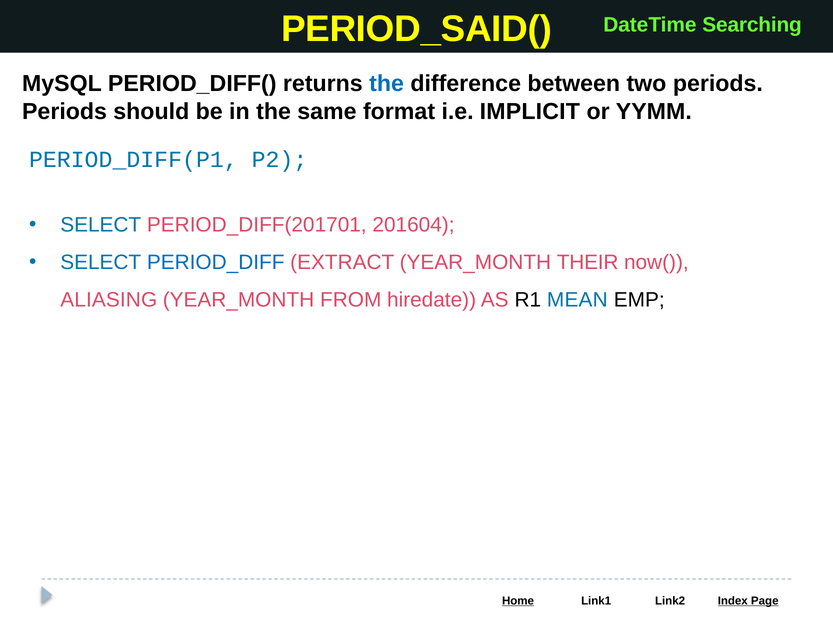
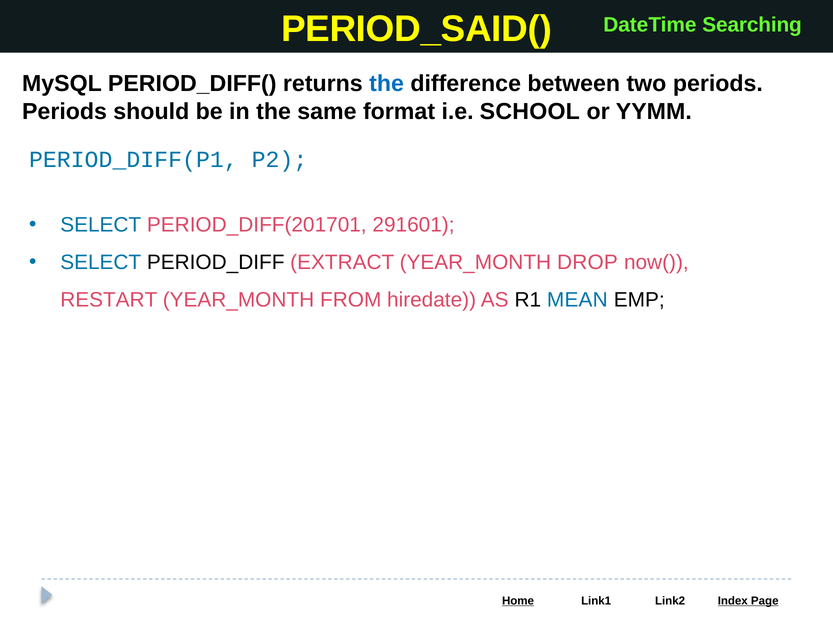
IMPLICIT: IMPLICIT -> SCHOOL
201604: 201604 -> 291601
PERIOD_DIFF colour: blue -> black
THEIR: THEIR -> DROP
ALIASING: ALIASING -> RESTART
